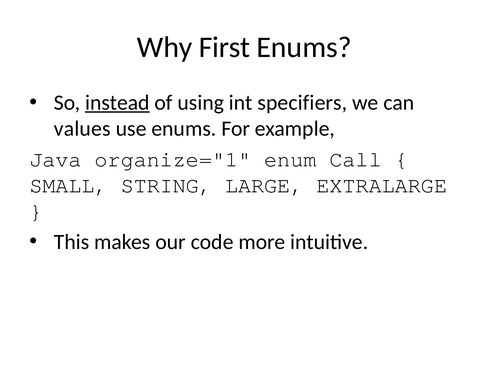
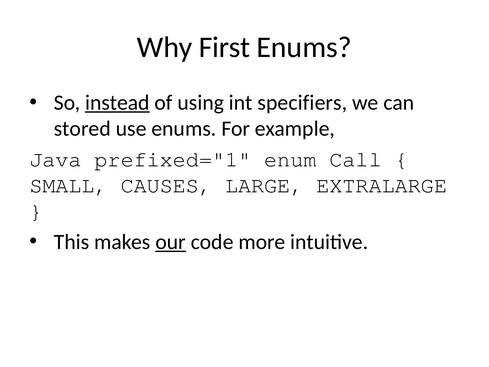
values: values -> stored
organize="1: organize="1 -> prefixed="1
STRING: STRING -> CAUSES
our underline: none -> present
